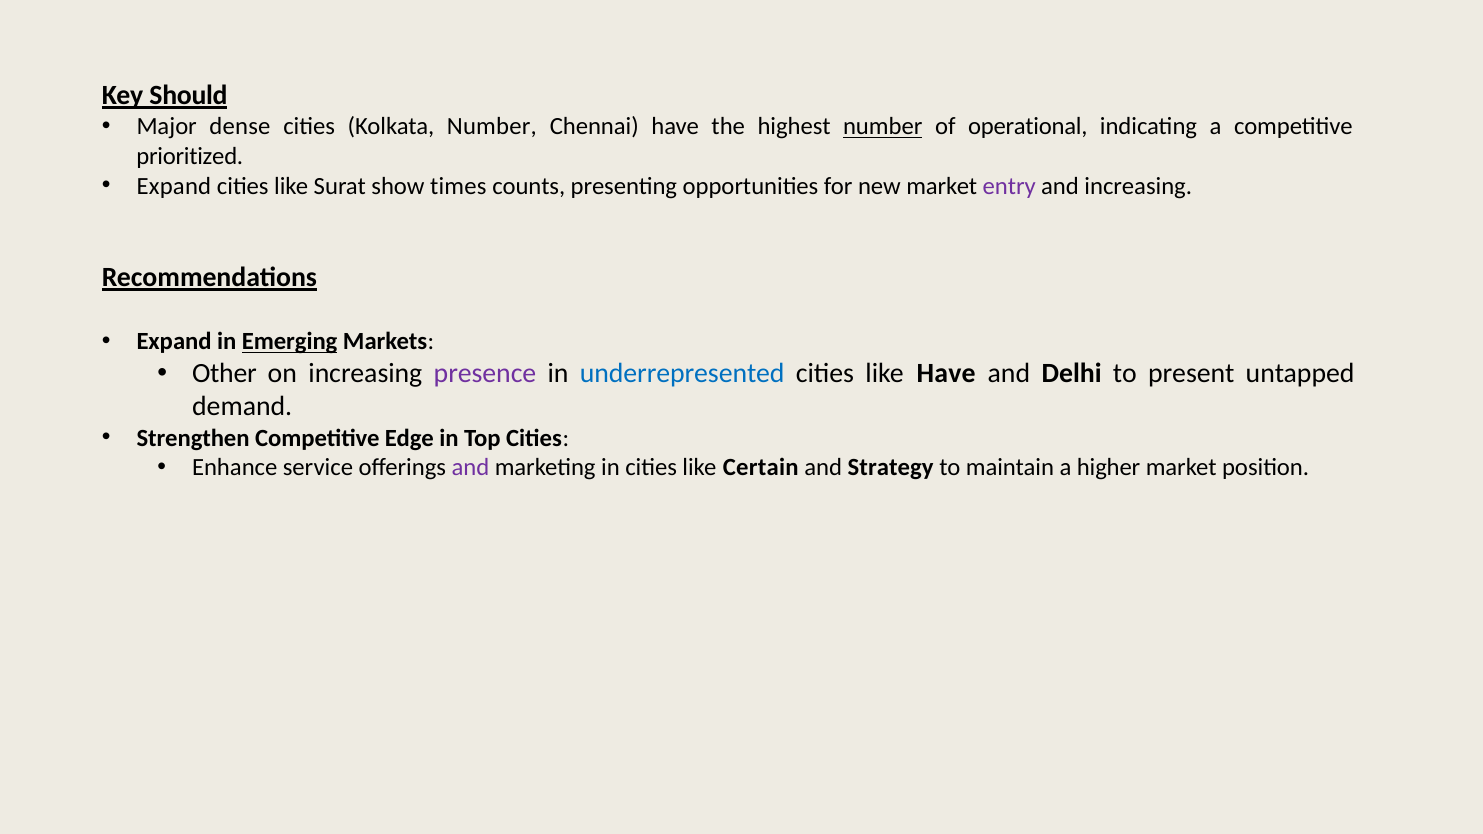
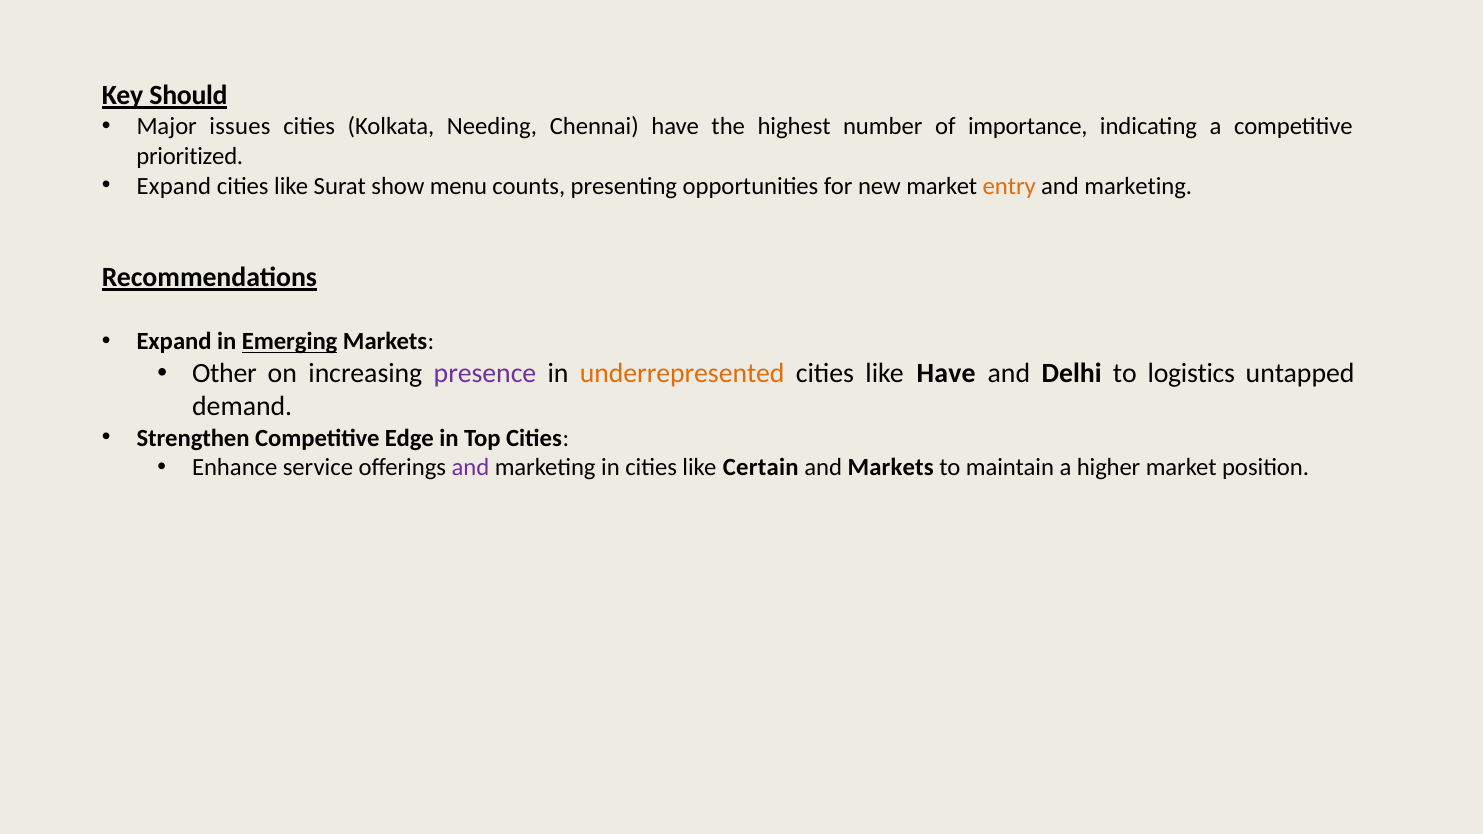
dense: dense -> issues
Kolkata Number: Number -> Needing
number at (883, 127) underline: present -> none
operational: operational -> importance
times: times -> menu
entry colour: purple -> orange
increasing at (1138, 186): increasing -> marketing
underrepresented colour: blue -> orange
present: present -> logistics
and Strategy: Strategy -> Markets
